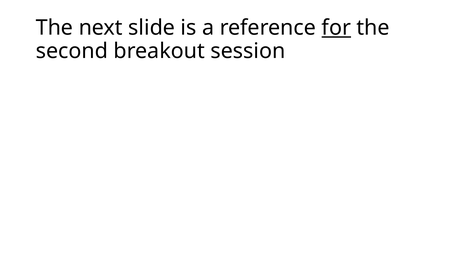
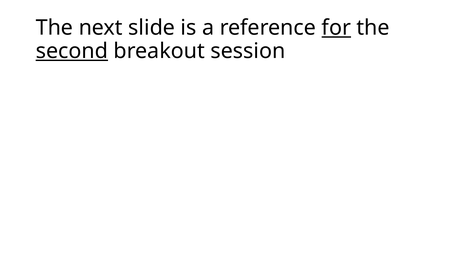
second underline: none -> present
